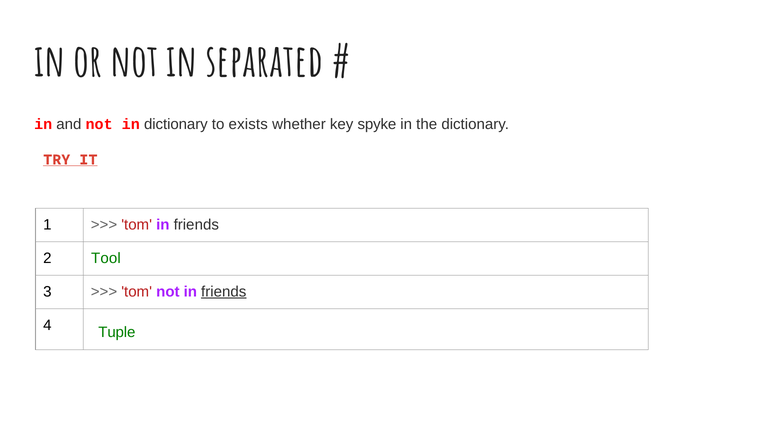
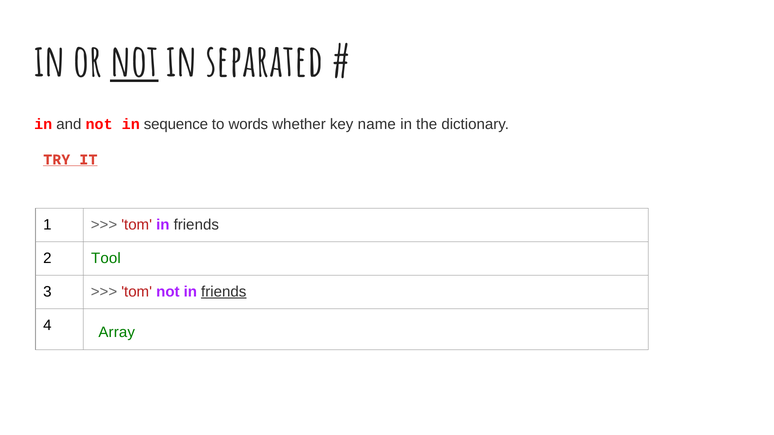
not at (134, 62) underline: none -> present
in dictionary: dictionary -> sequence
exists: exists -> words
spyke: spyke -> name
Tuple: Tuple -> Array
